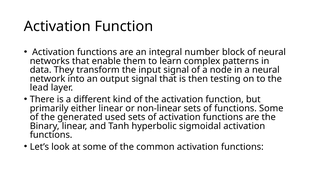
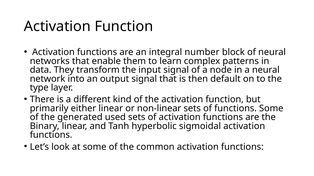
testing: testing -> default
lead: lead -> type
